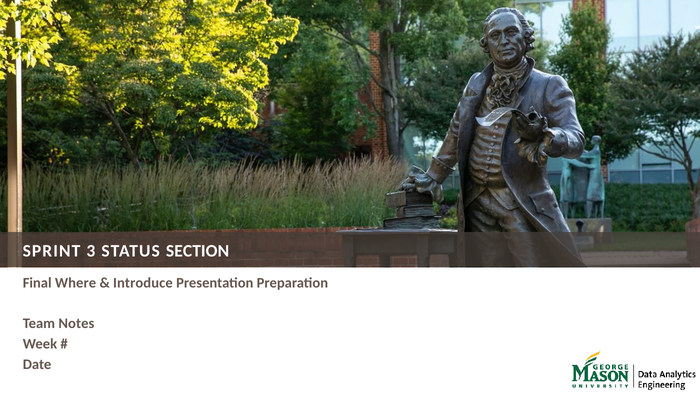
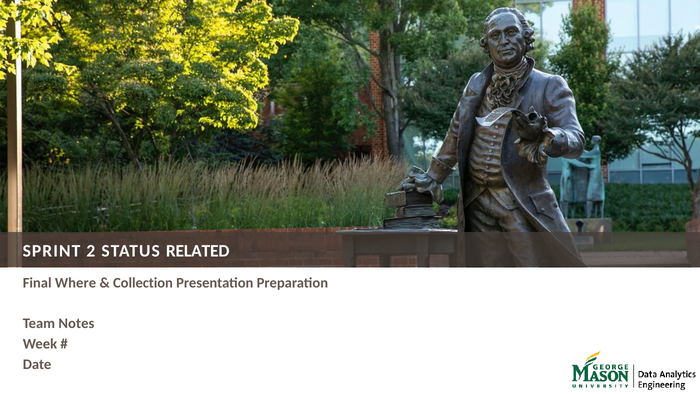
3: 3 -> 2
SECTION: SECTION -> RELATED
Introduce: Introduce -> Collection
